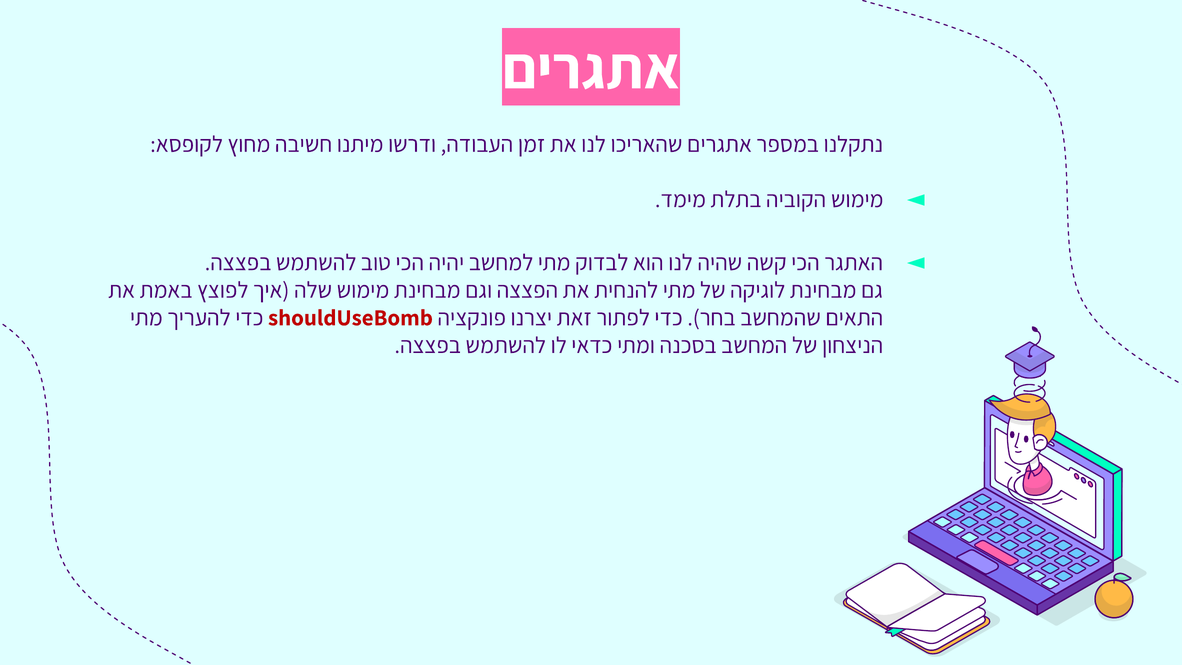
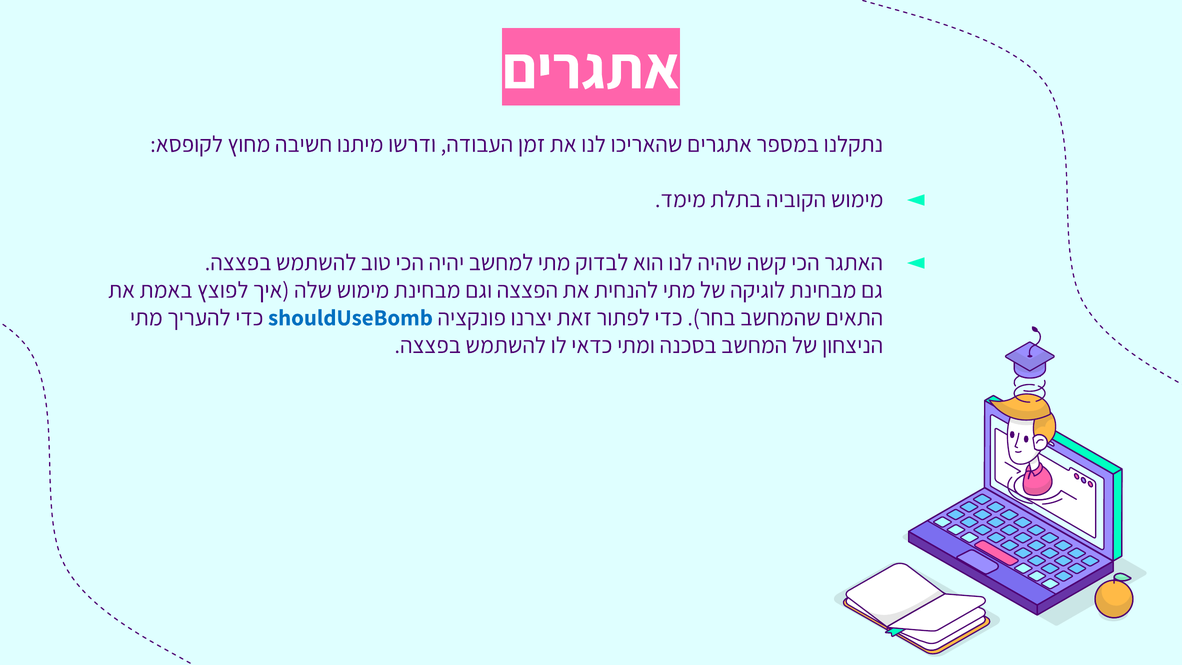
shouldUseBomb colour: red -> blue
